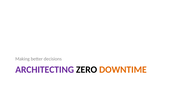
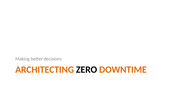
ARCHITECTING colour: purple -> orange
